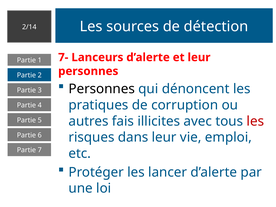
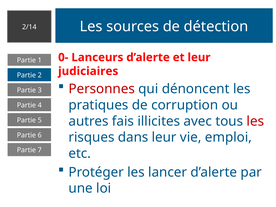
7-: 7- -> 0-
personnes at (88, 71): personnes -> judiciaires
Personnes at (102, 89) colour: black -> red
